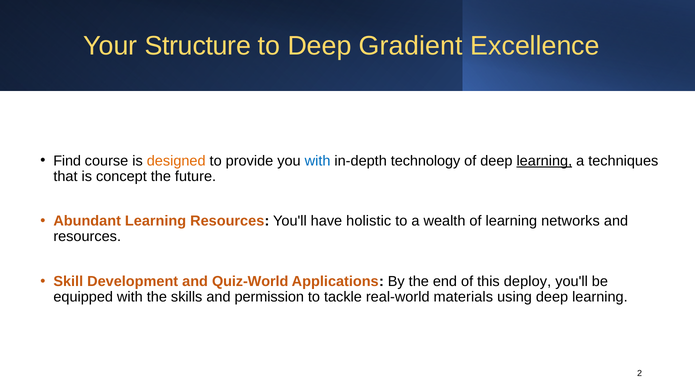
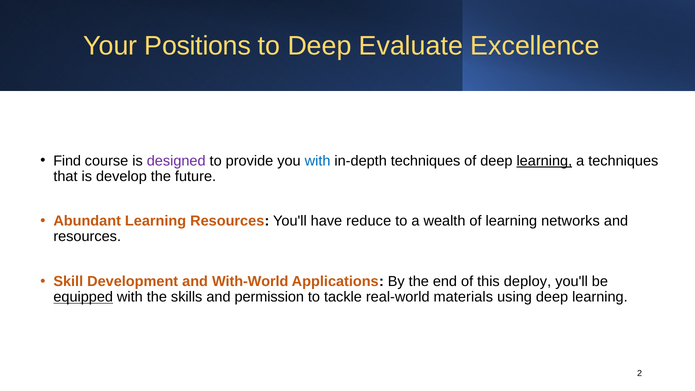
Structure: Structure -> Positions
Gradient: Gradient -> Evaluate
designed colour: orange -> purple
in-depth technology: technology -> techniques
concept: concept -> develop
holistic: holistic -> reduce
Quiz-World: Quiz-World -> With-World
equipped underline: none -> present
